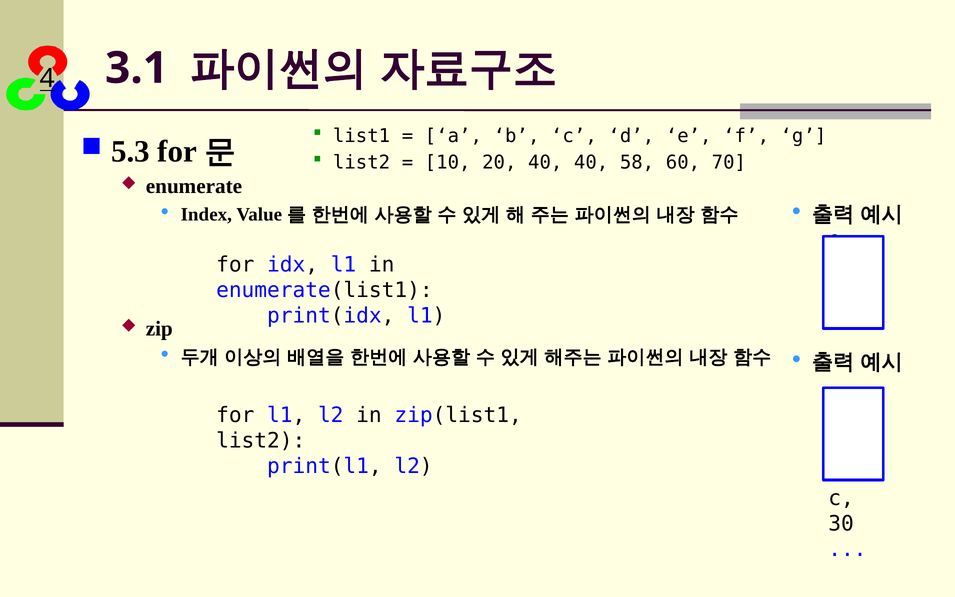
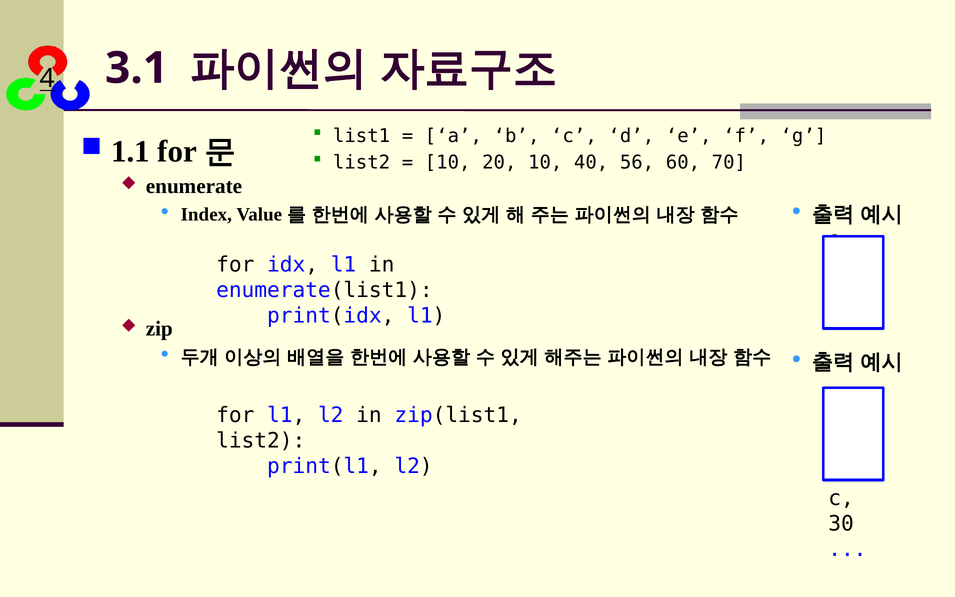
5.3: 5.3 -> 1.1
20 40: 40 -> 10
58: 58 -> 56
